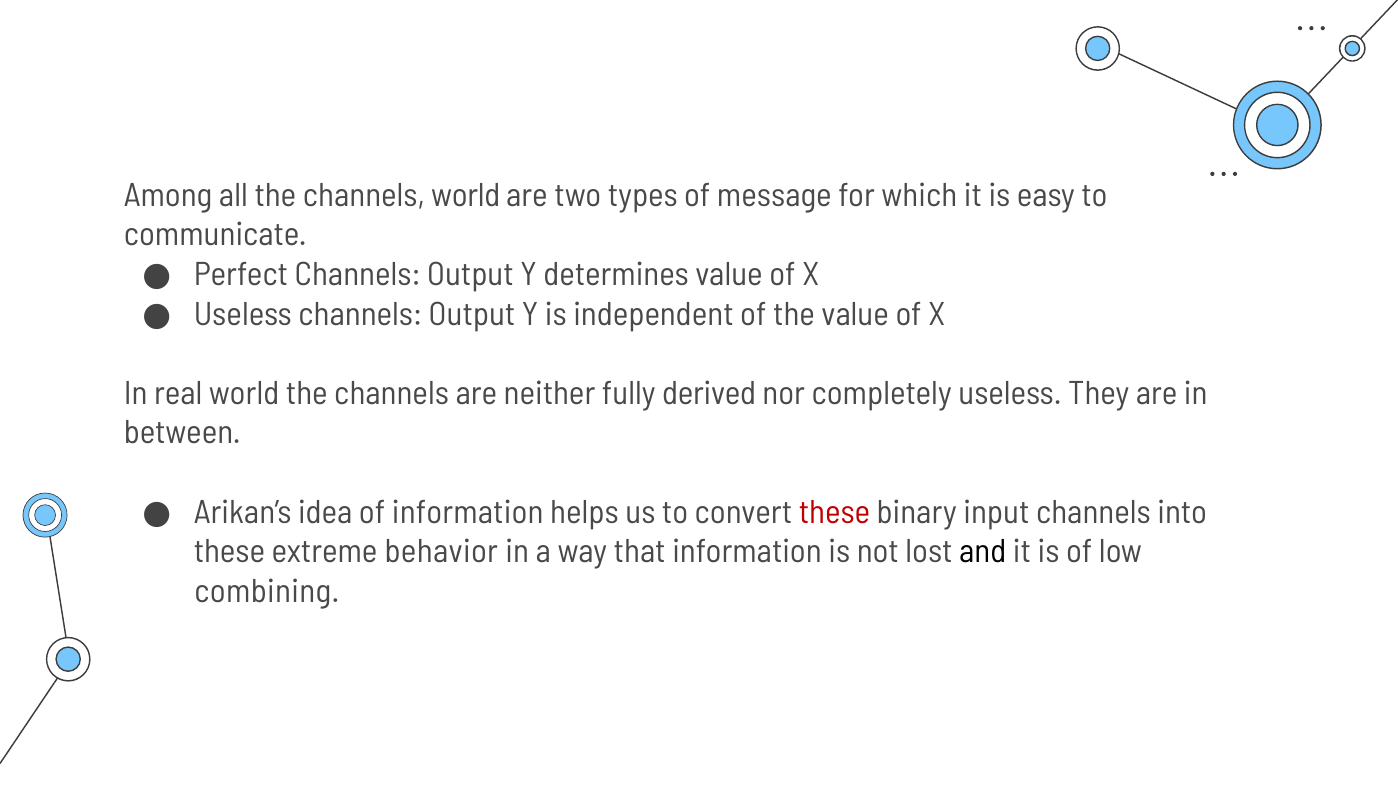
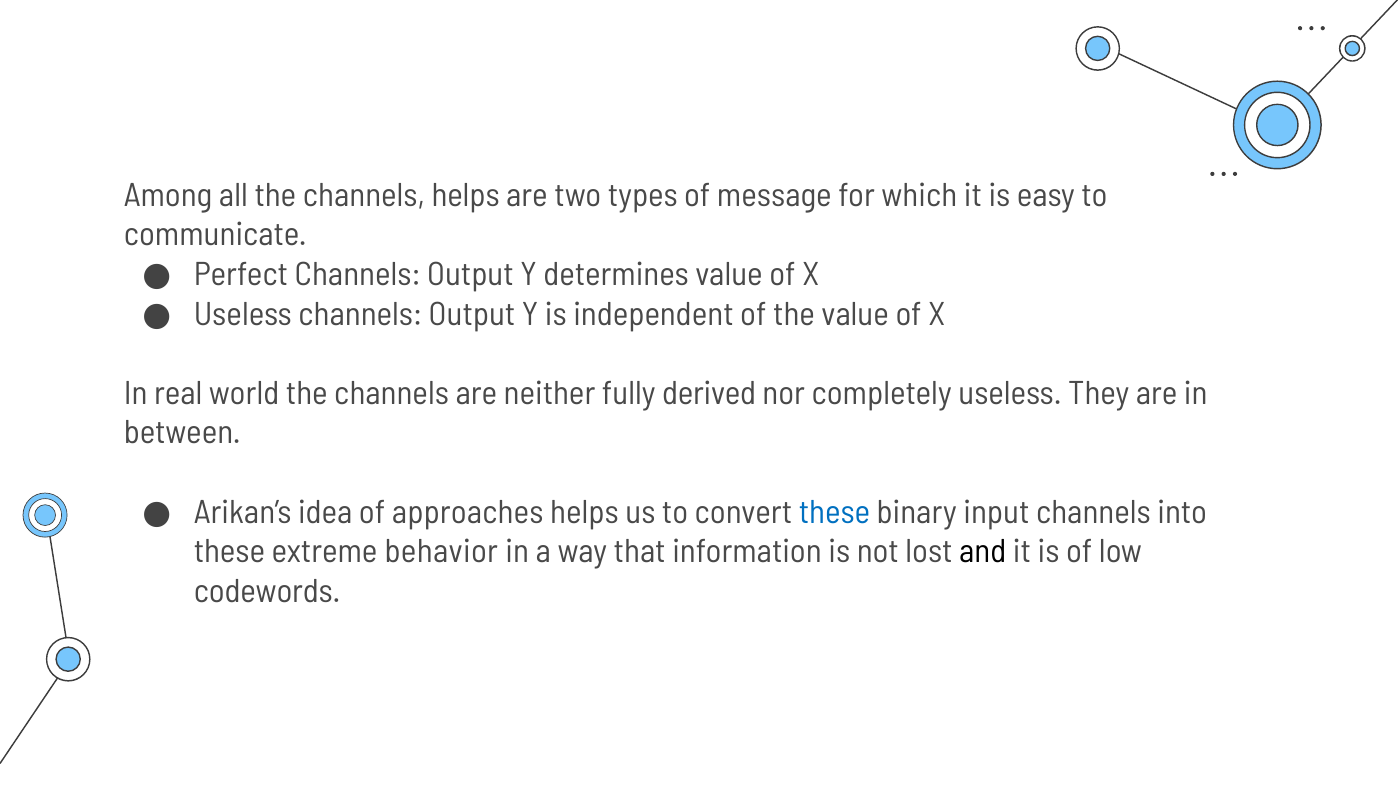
channels world: world -> helps
of information: information -> approaches
these at (835, 512) colour: red -> blue
combining: combining -> codewords
